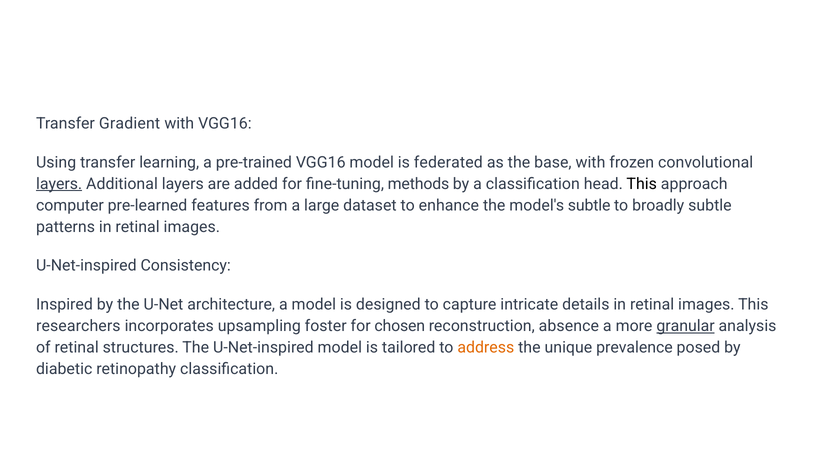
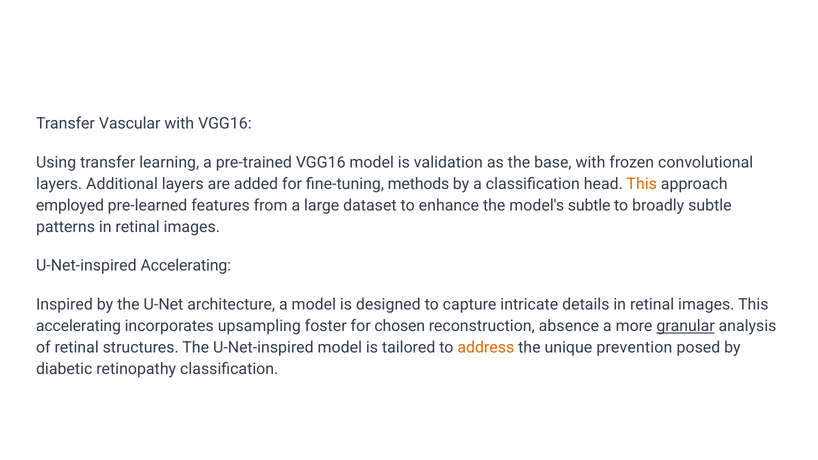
Gradient: Gradient -> Vascular
federated: federated -> validation
layers at (59, 184) underline: present -> none
This at (642, 184) colour: black -> orange
computer: computer -> employed
U-Net-inspired Consistency: Consistency -> Accelerating
researchers at (78, 326): researchers -> accelerating
prevalence: prevalence -> prevention
